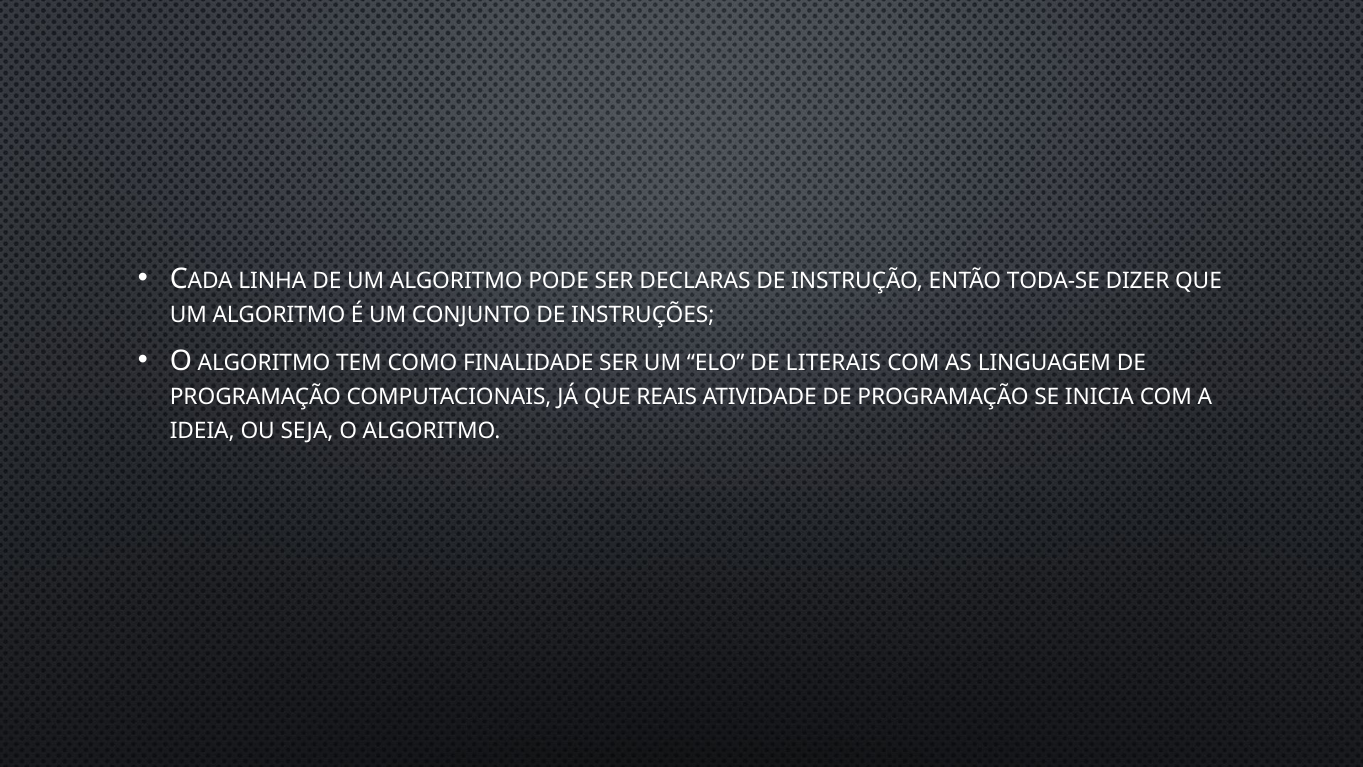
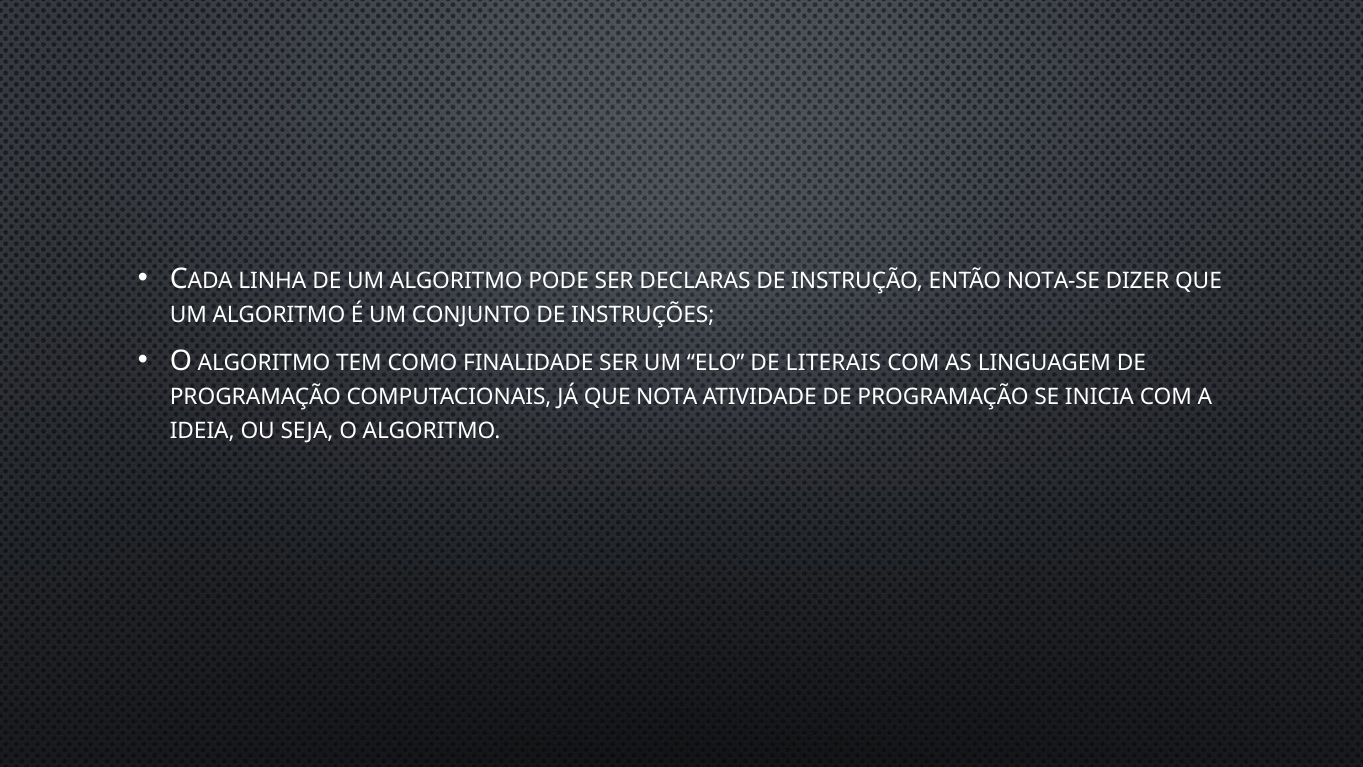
TODA-SE: TODA-SE -> NOTA-SE
REAIS: REAIS -> NOTA
